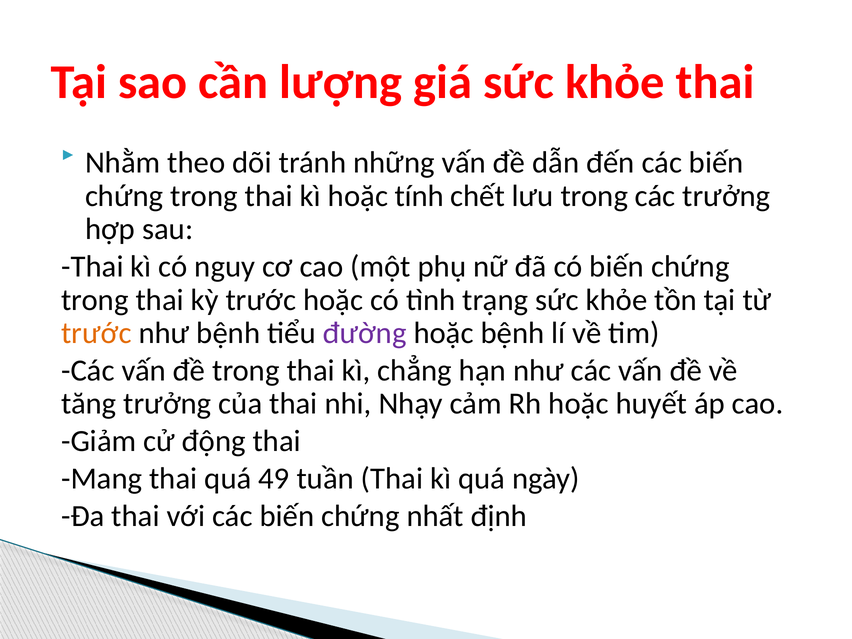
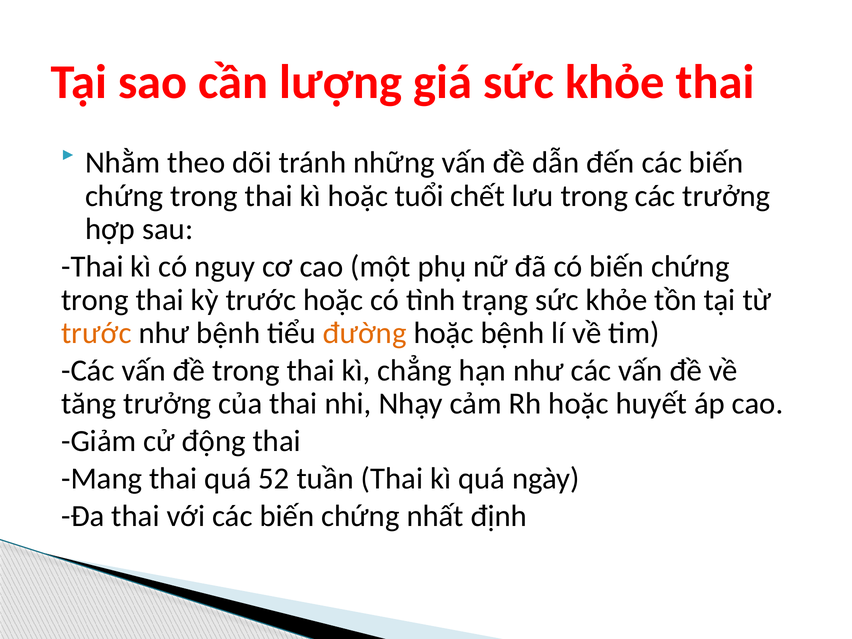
tính: tính -> tuổi
đường colour: purple -> orange
49: 49 -> 52
